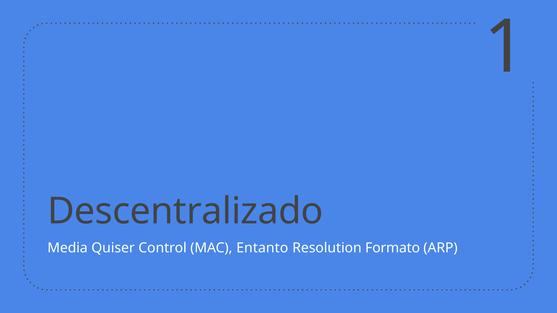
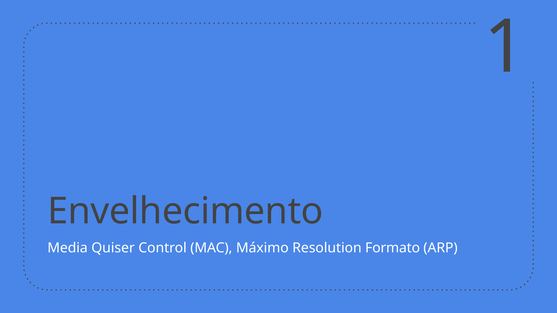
Descentralizado: Descentralizado -> Envelhecimento
Entanto: Entanto -> Máximo
